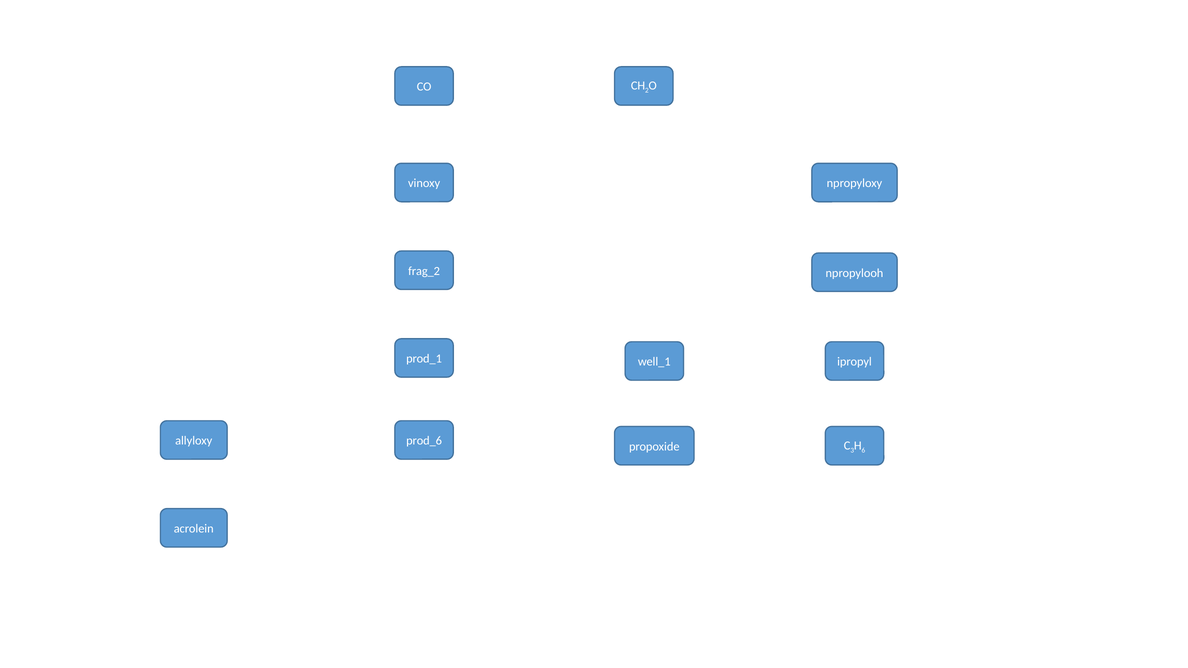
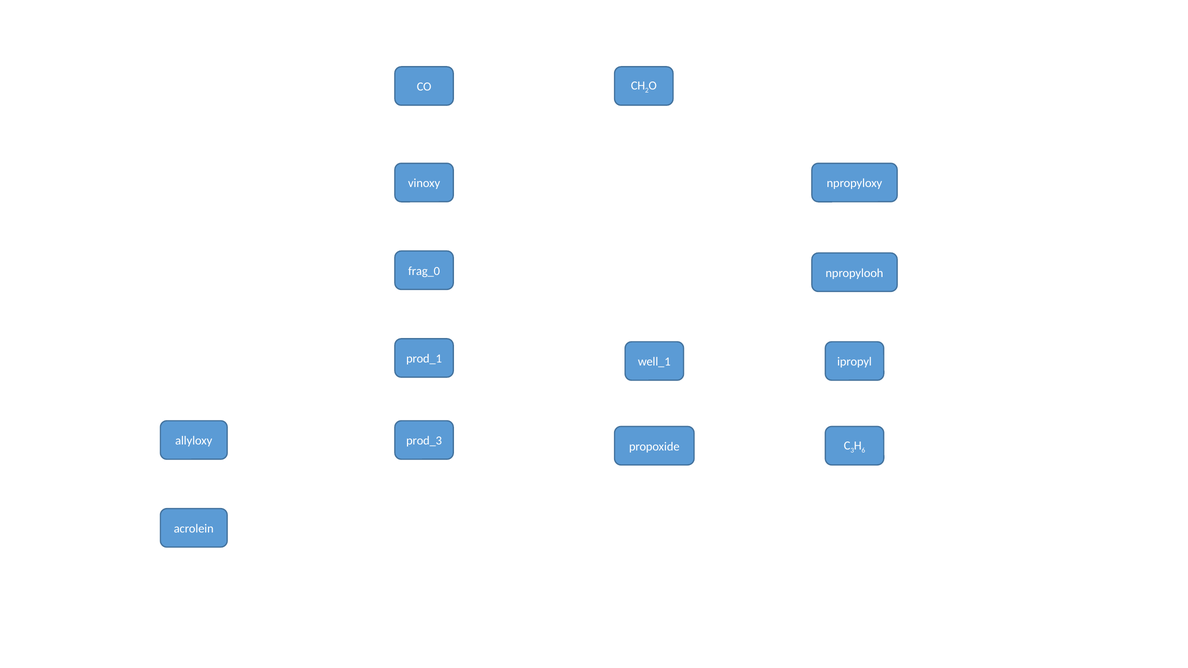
frag_2: frag_2 -> frag_0
prod_6: prod_6 -> prod_3
